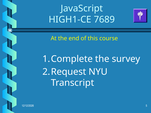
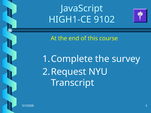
7689: 7689 -> 9102
